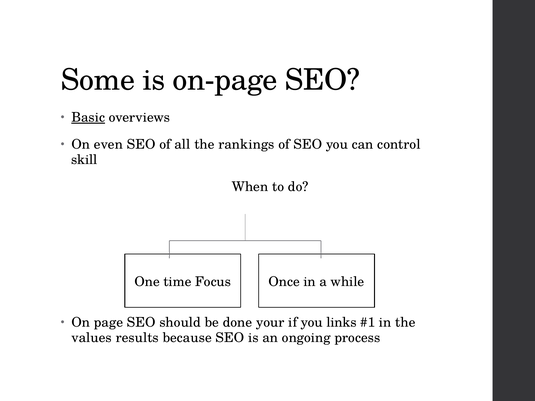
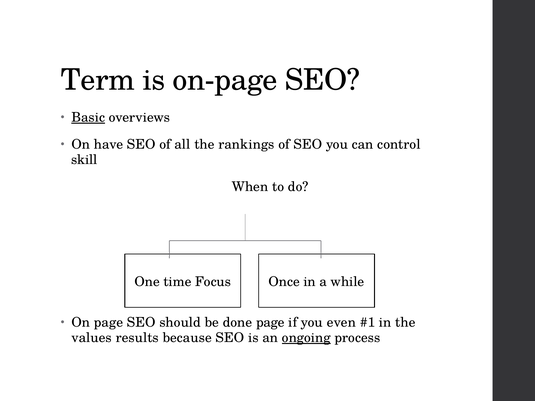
Some: Some -> Term
even: even -> have
done your: your -> page
links: links -> even
ongoing underline: none -> present
